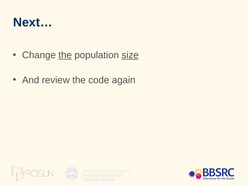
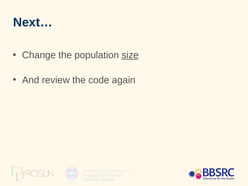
the at (65, 55) underline: present -> none
